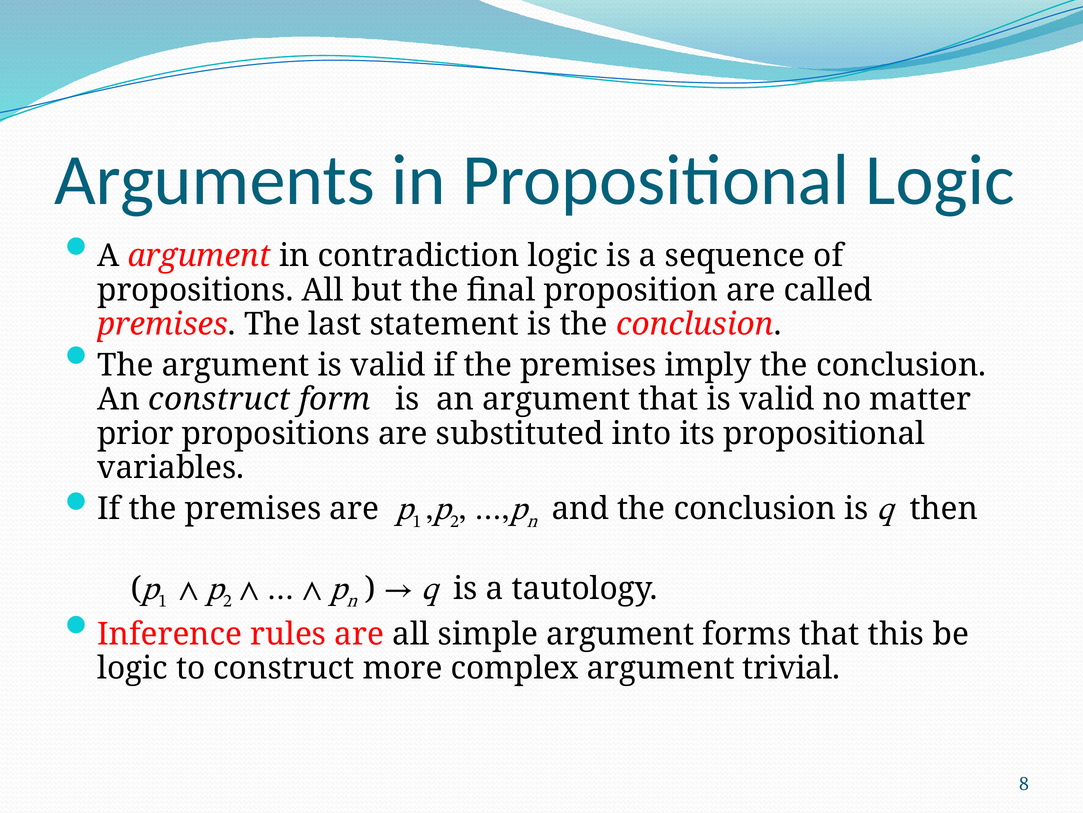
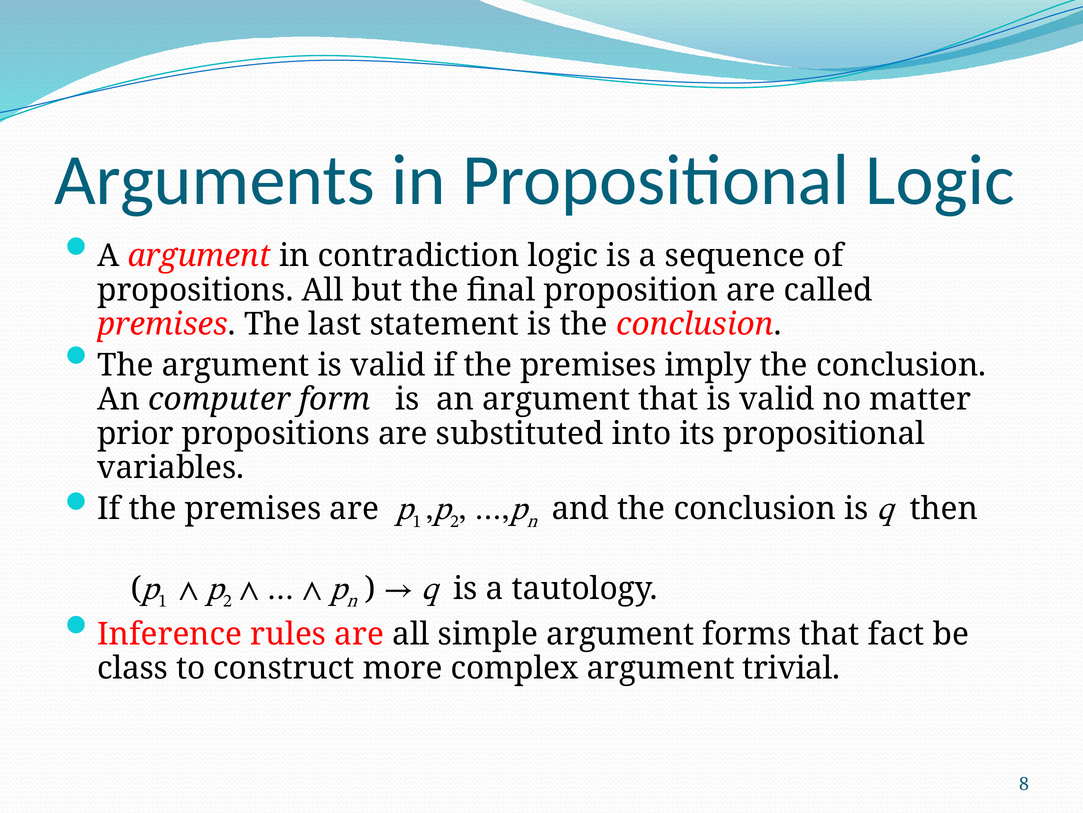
An construct: construct -> computer
this: this -> fact
logic at (133, 668): logic -> class
